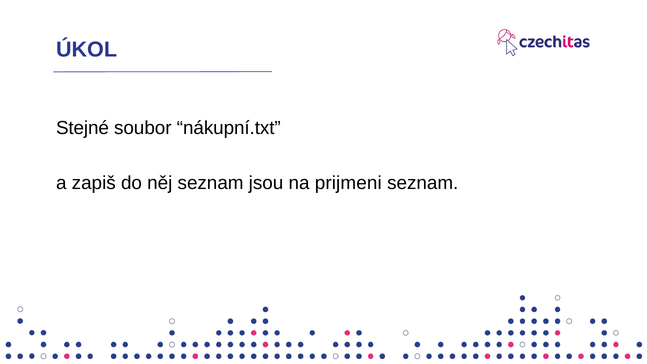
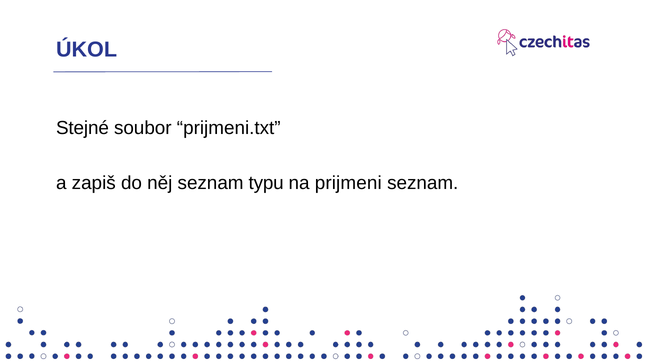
nákupní.txt: nákupní.txt -> prijmeni.txt
jsou: jsou -> typu
